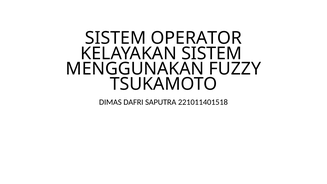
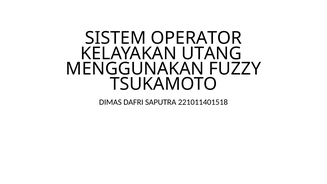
KELAYAKAN SISTEM: SISTEM -> UTANG
